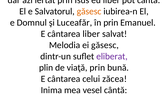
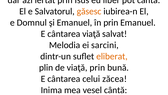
şi Luceafăr: Luceafăr -> Emanuel
cântarea liber: liber -> viaţă
ei găsesc: găsesc -> sarcini
eliberat colour: purple -> orange
